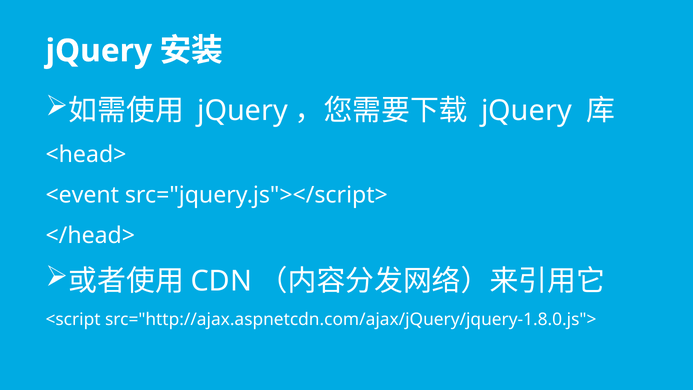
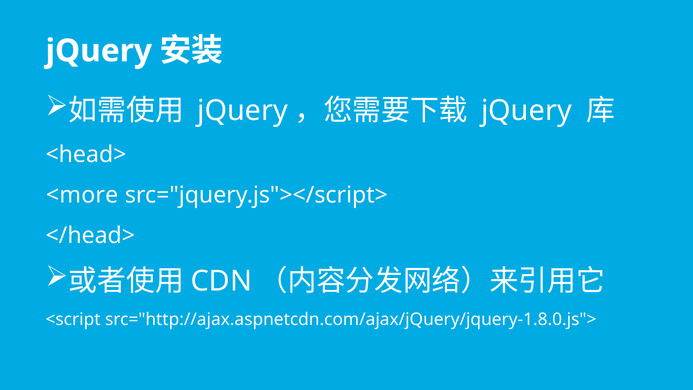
<event: <event -> <more
